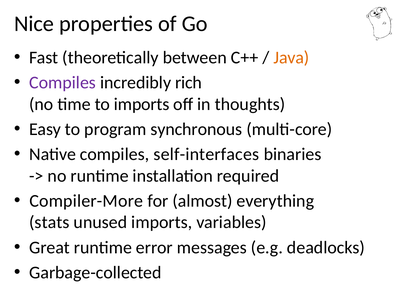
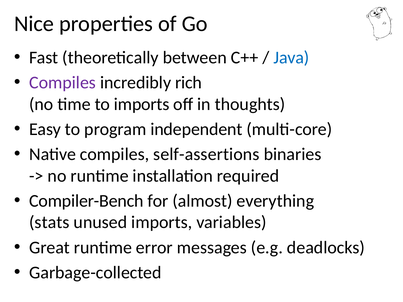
Java colour: orange -> blue
synchronous: synchronous -> independent
self-interfaces: self-interfaces -> self-assertions
Compiler-More: Compiler-More -> Compiler-Bench
